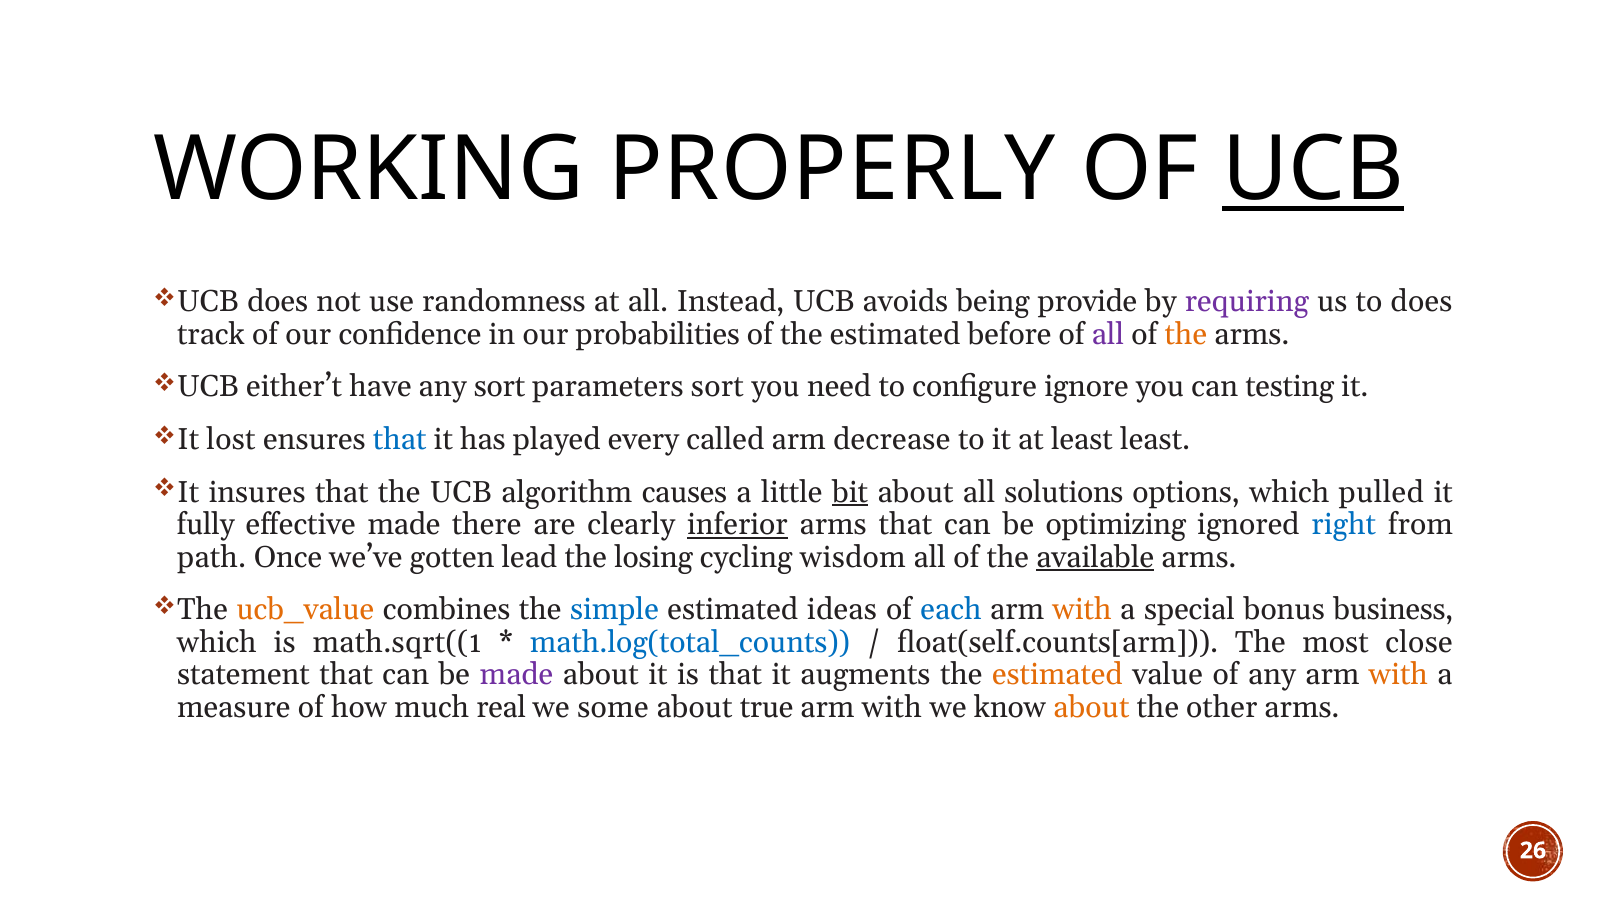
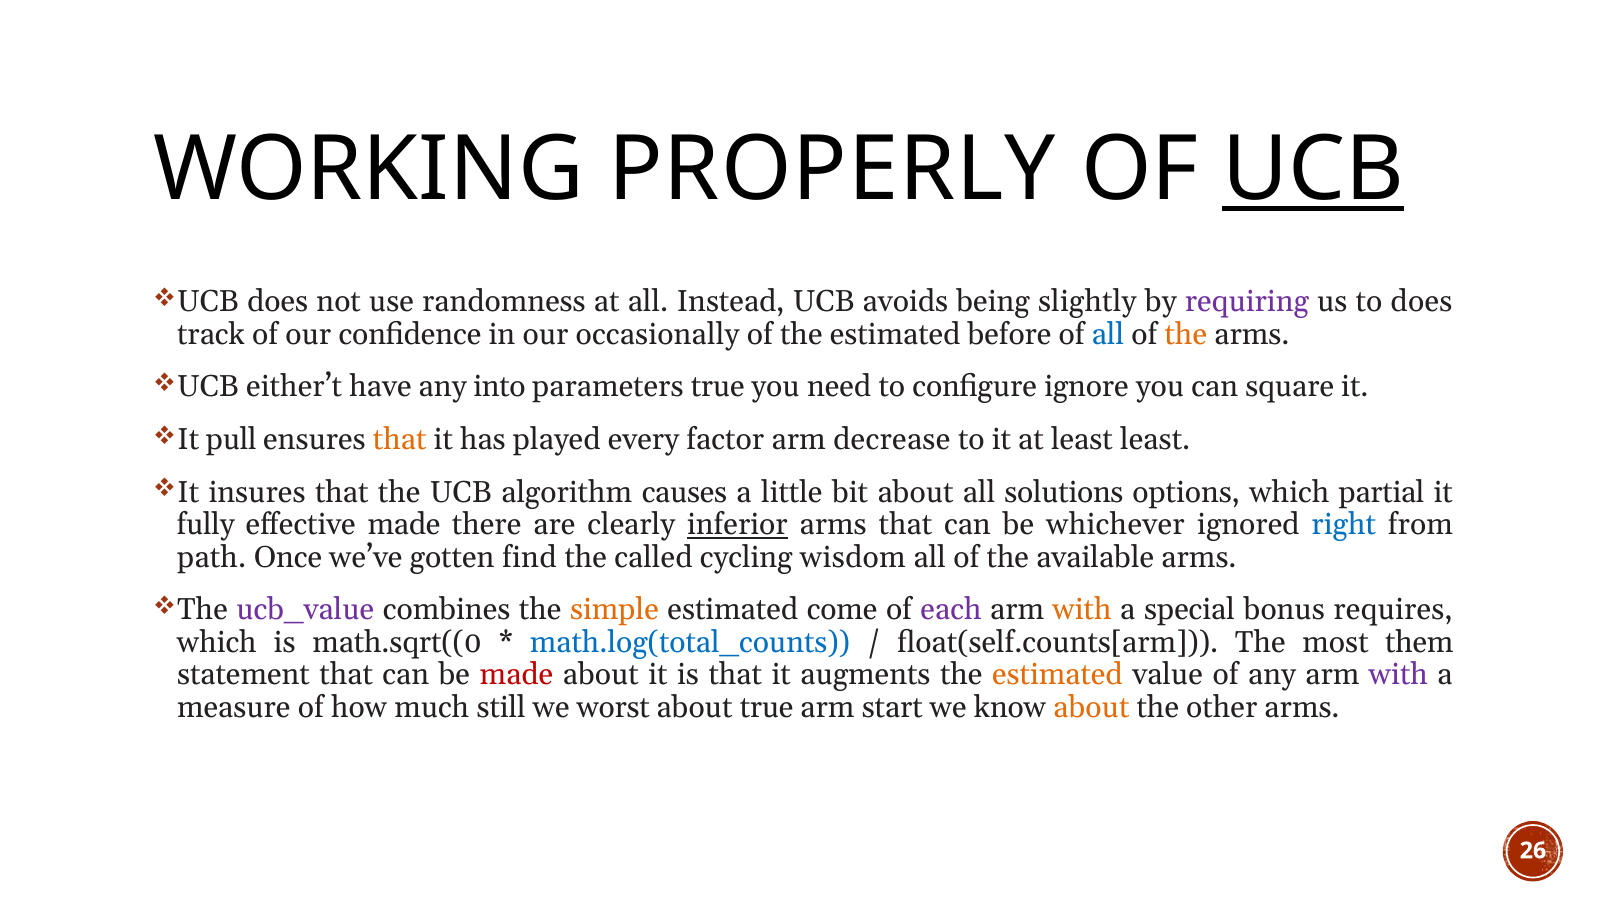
provide: provide -> slightly
probabilities: probabilities -> occasionally
all at (1108, 334) colour: purple -> blue
any sort: sort -> into
parameters sort: sort -> true
testing: testing -> square
lost: lost -> pull
that at (400, 440) colour: blue -> orange
called: called -> factor
bit underline: present -> none
pulled: pulled -> partial
optimizing: optimizing -> whichever
lead: lead -> find
losing: losing -> called
available underline: present -> none
ucb_value colour: orange -> purple
simple colour: blue -> orange
ideas: ideas -> come
each colour: blue -> purple
business: business -> requires
math.sqrt((1: math.sqrt((1 -> math.sqrt((0
close: close -> them
made at (517, 675) colour: purple -> red
with at (1398, 675) colour: orange -> purple
real: real -> still
some: some -> worst
with at (892, 708): with -> start
